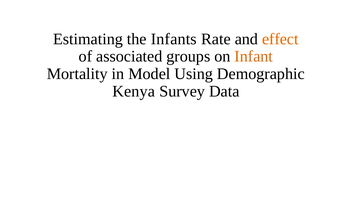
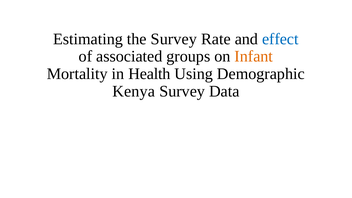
the Infants: Infants -> Survey
effect colour: orange -> blue
Model: Model -> Health
